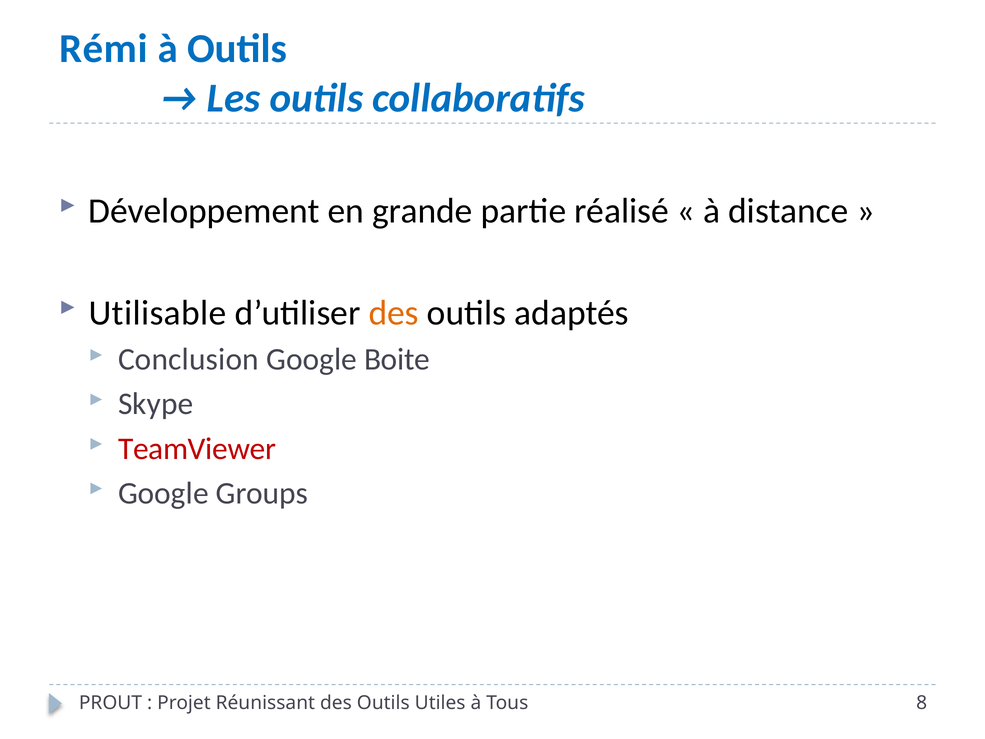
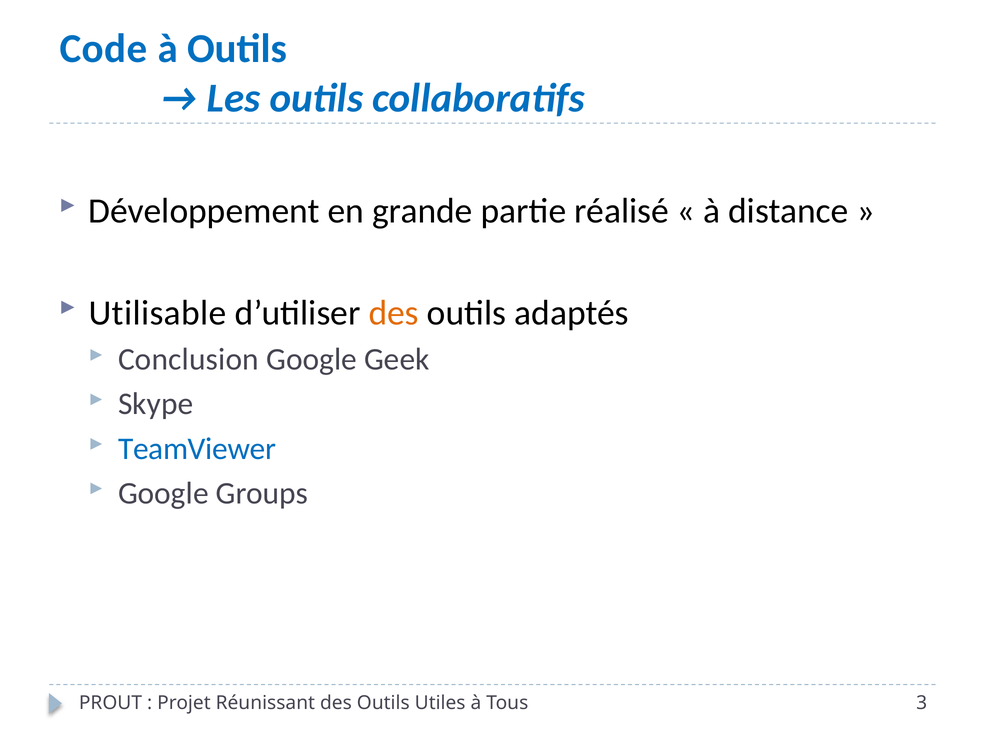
Rémi: Rémi -> Code
Boite: Boite -> Geek
TeamViewer colour: red -> blue
8: 8 -> 3
